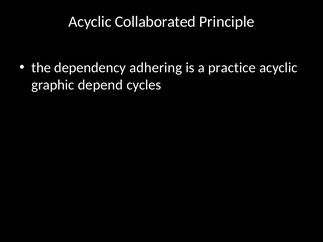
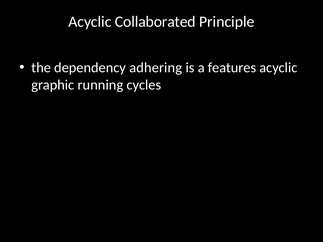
practice: practice -> features
depend: depend -> running
